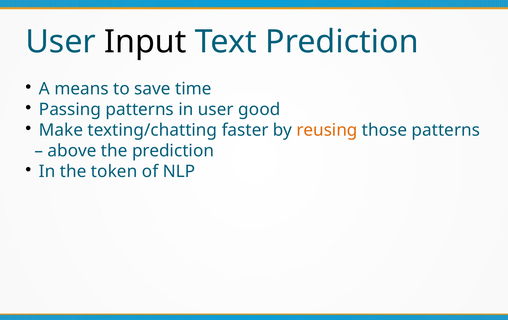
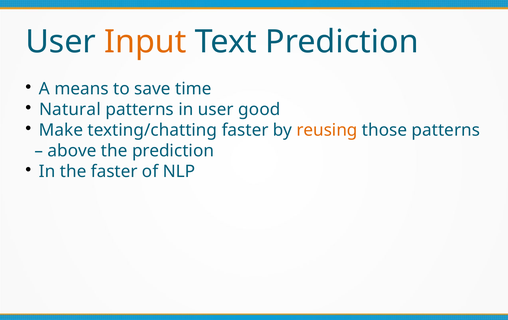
Input colour: black -> orange
Passing: Passing -> Natural
the token: token -> faster
